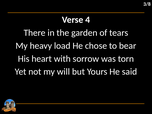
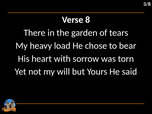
4: 4 -> 8
